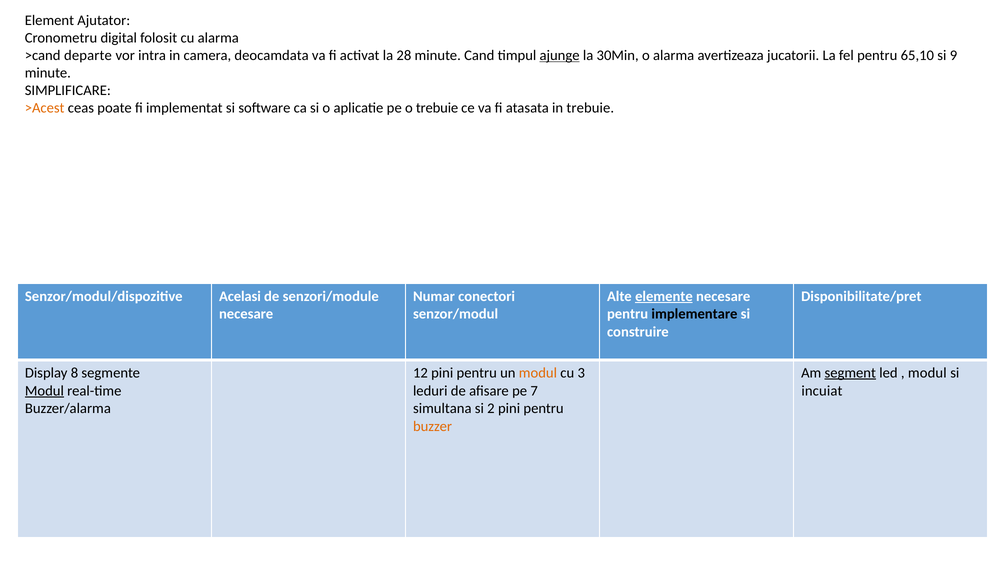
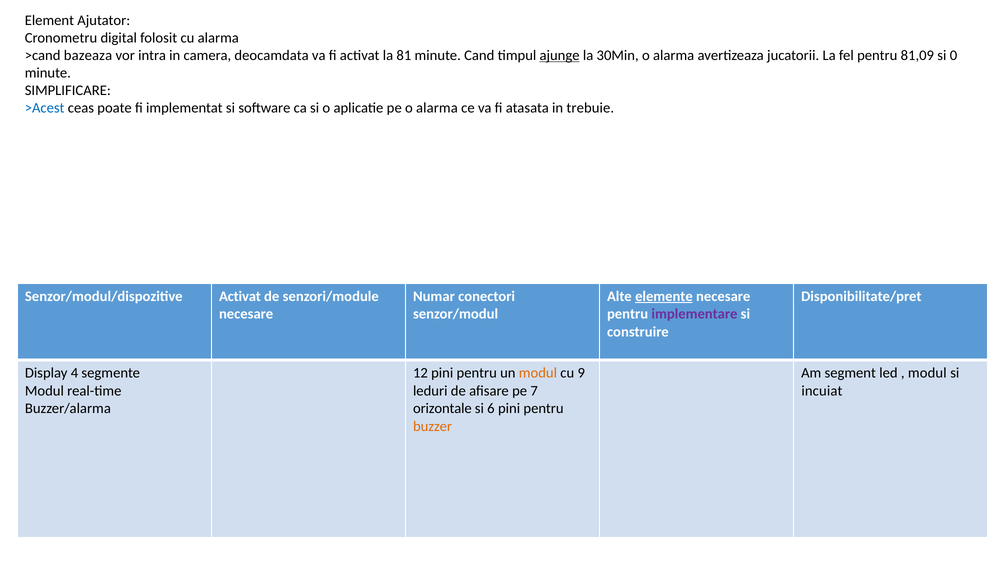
departe: departe -> bazeaza
28: 28 -> 81
65,10: 65,10 -> 81,09
9: 9 -> 0
>Acest colour: orange -> blue
pe o trebuie: trebuie -> alarma
Senzor/modul/dispozitive Acelasi: Acelasi -> Activat
implementare colour: black -> purple
8: 8 -> 4
3: 3 -> 9
segment underline: present -> none
Modul at (44, 391) underline: present -> none
simultana: simultana -> orizontale
2: 2 -> 6
